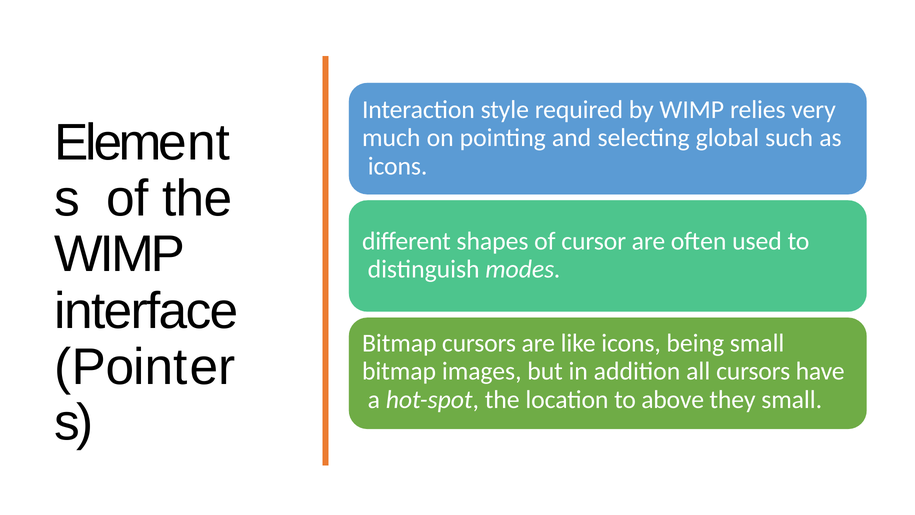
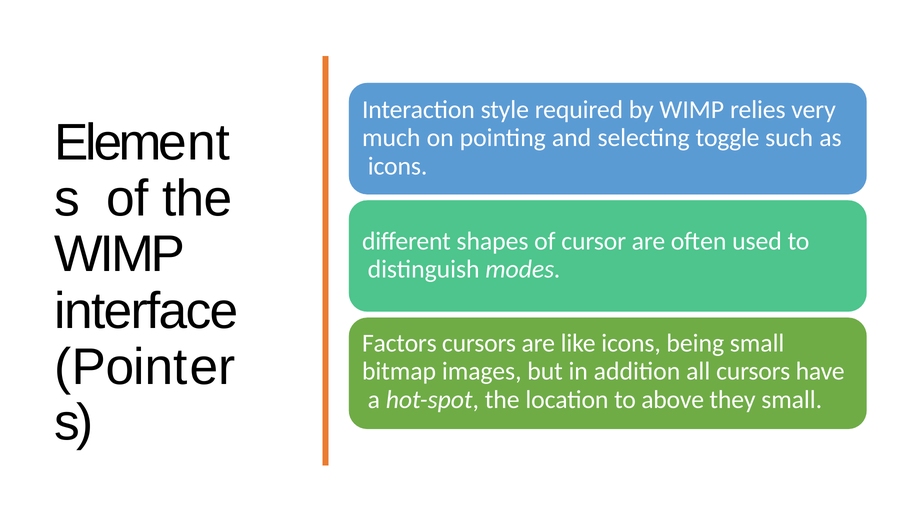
global: global -> toggle
Bitmap at (399, 343): Bitmap -> Factors
